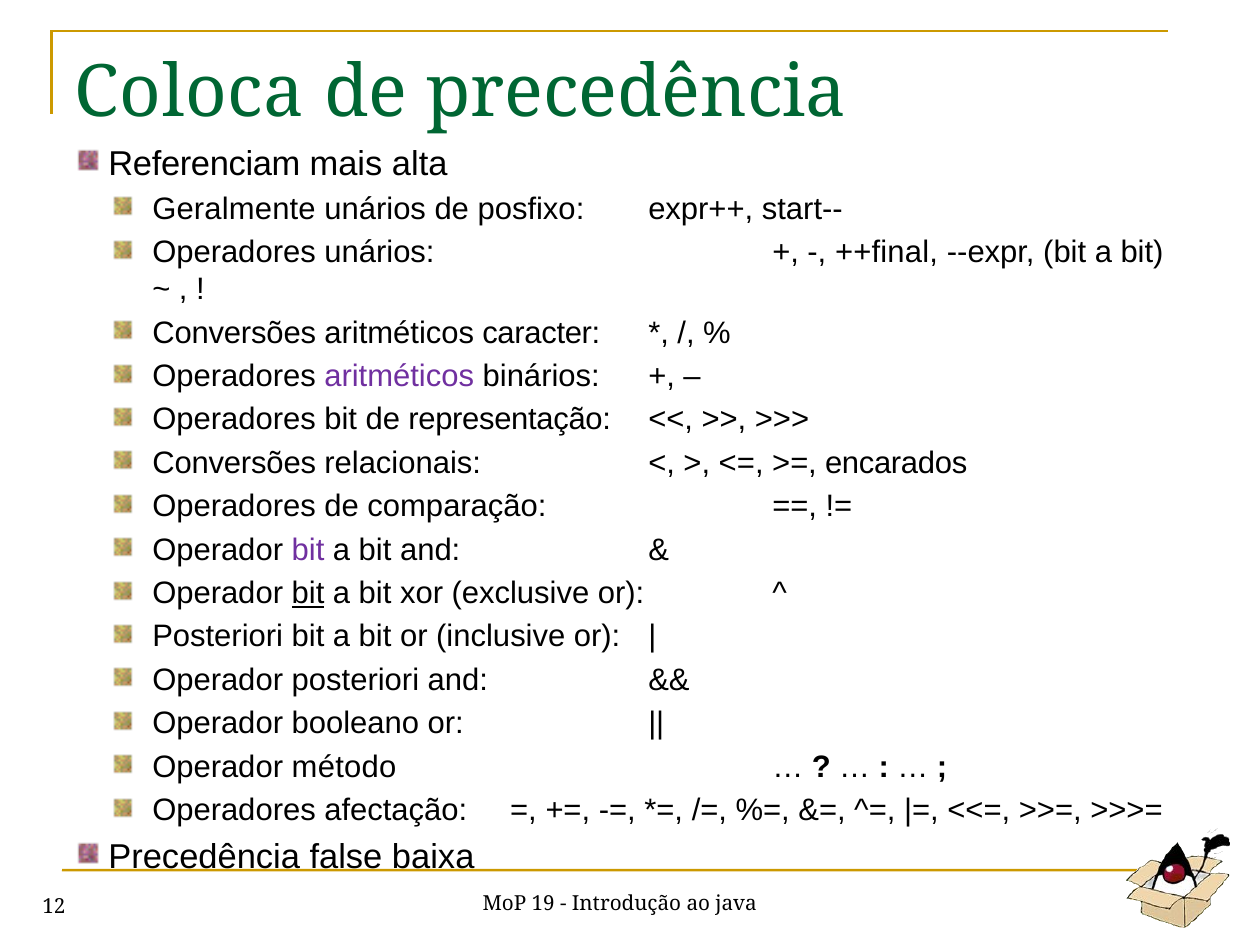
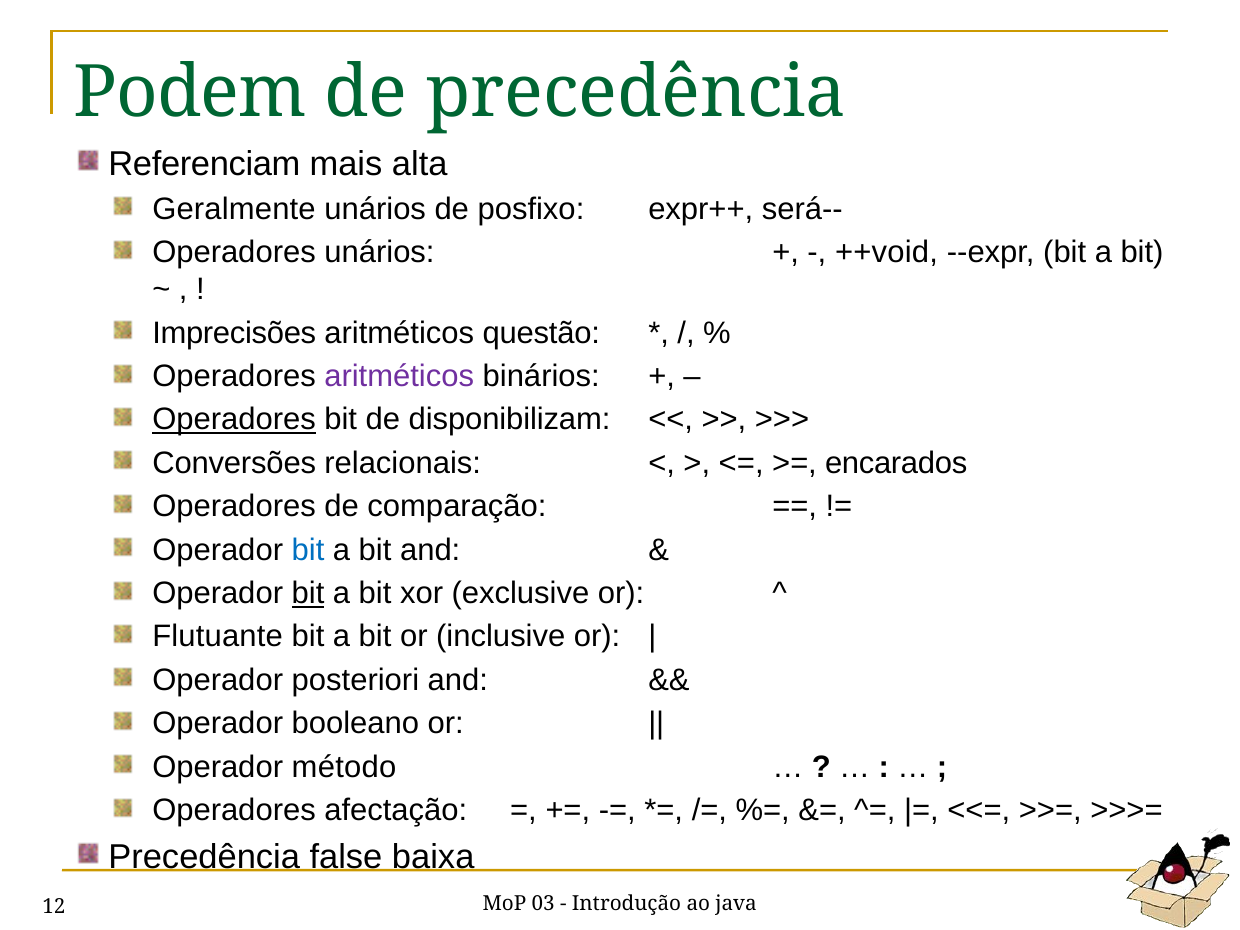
Coloca: Coloca -> Podem
start--: start-- -> será--
++final: ++final -> ++void
Conversões at (234, 333): Conversões -> Imprecisões
caracter: caracter -> questão
Operadores at (234, 420) underline: none -> present
representação: representação -> disponibilizam
bit at (308, 550) colour: purple -> blue
Posteriori at (218, 637): Posteriori -> Flutuante
19: 19 -> 03
